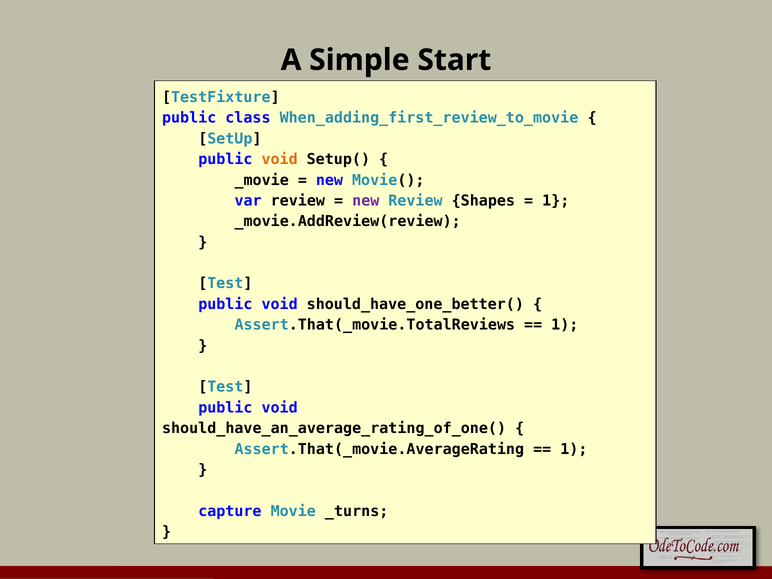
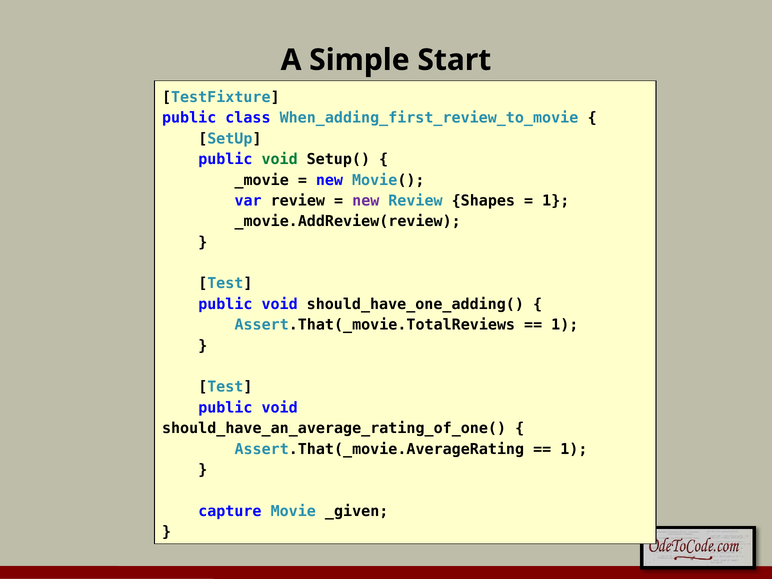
void at (280, 159) colour: orange -> green
should_have_one_better(: should_have_one_better( -> should_have_one_adding(
_turns: _turns -> _given
